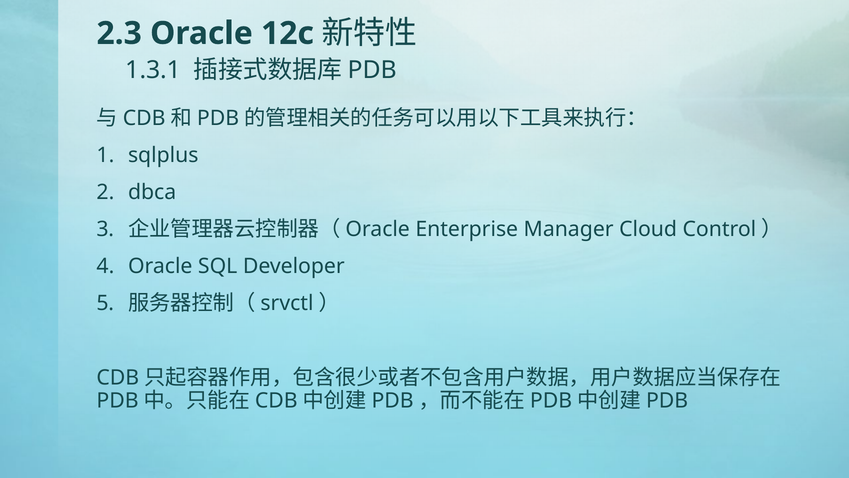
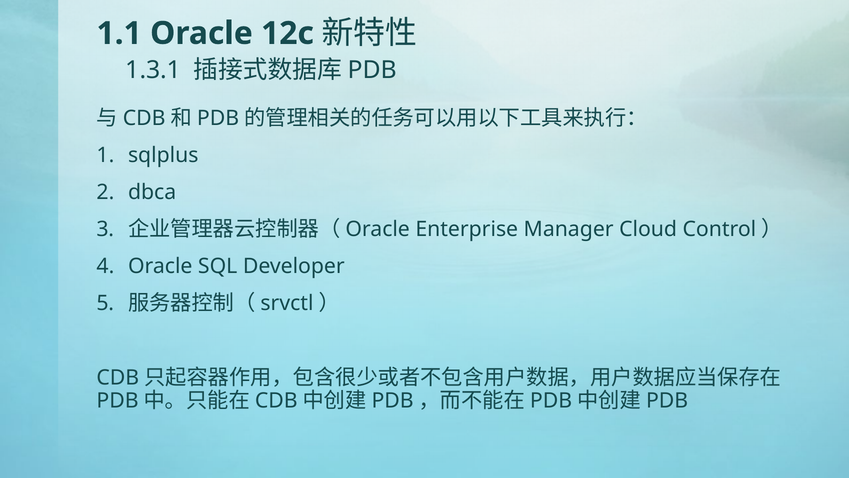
2.3: 2.3 -> 1.1
